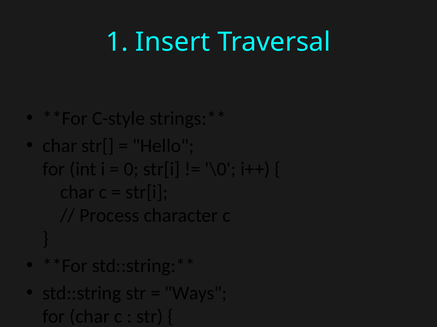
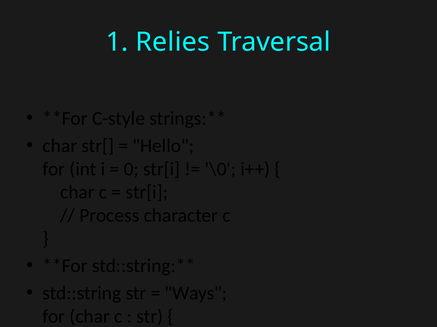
Insert: Insert -> Relies
